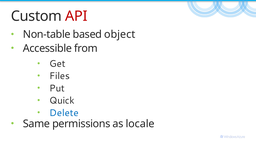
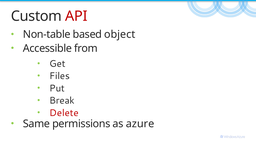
Quick: Quick -> Break
Delete colour: blue -> red
locale: locale -> azure
